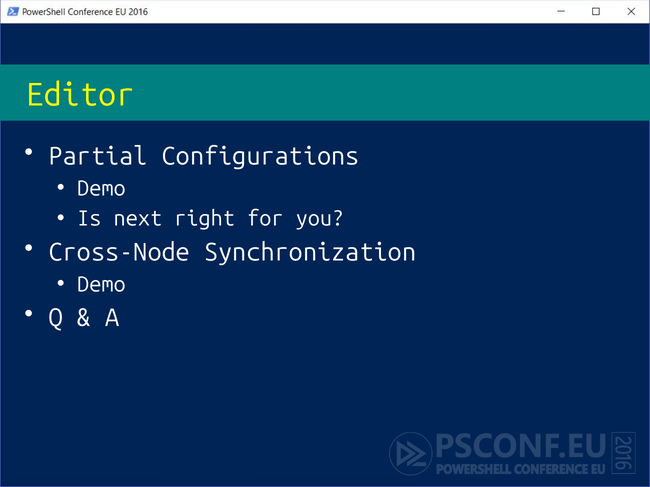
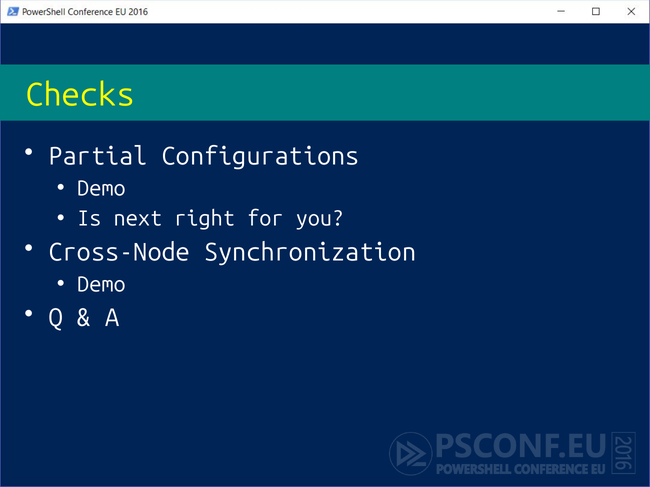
Editor: Editor -> Checks
